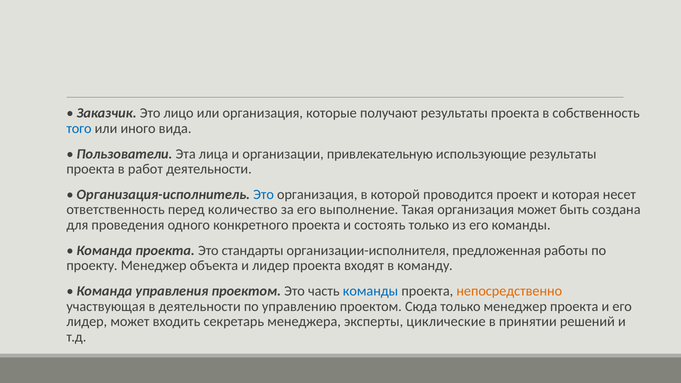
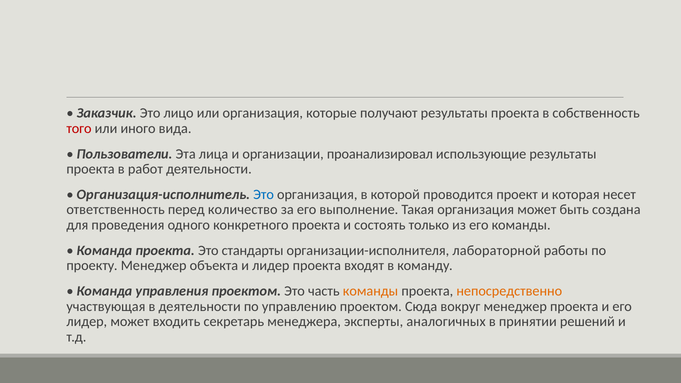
того colour: blue -> red
привлекательную: привлекательную -> проанализировал
предложенная: предложенная -> лабораторной
команды at (371, 291) colour: blue -> orange
Сюда только: только -> вокруг
циклические: циклические -> аналогичных
